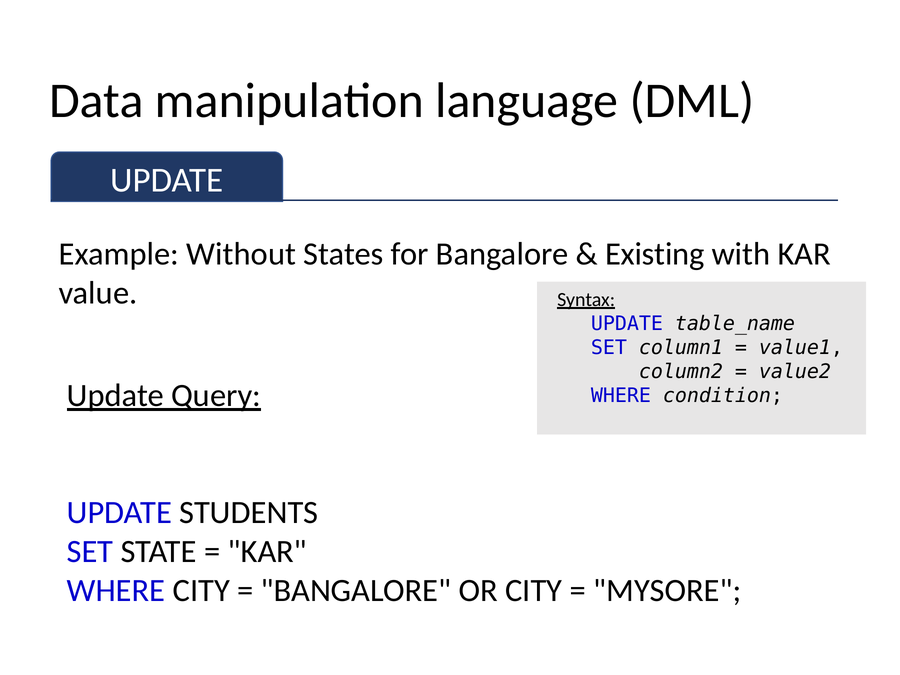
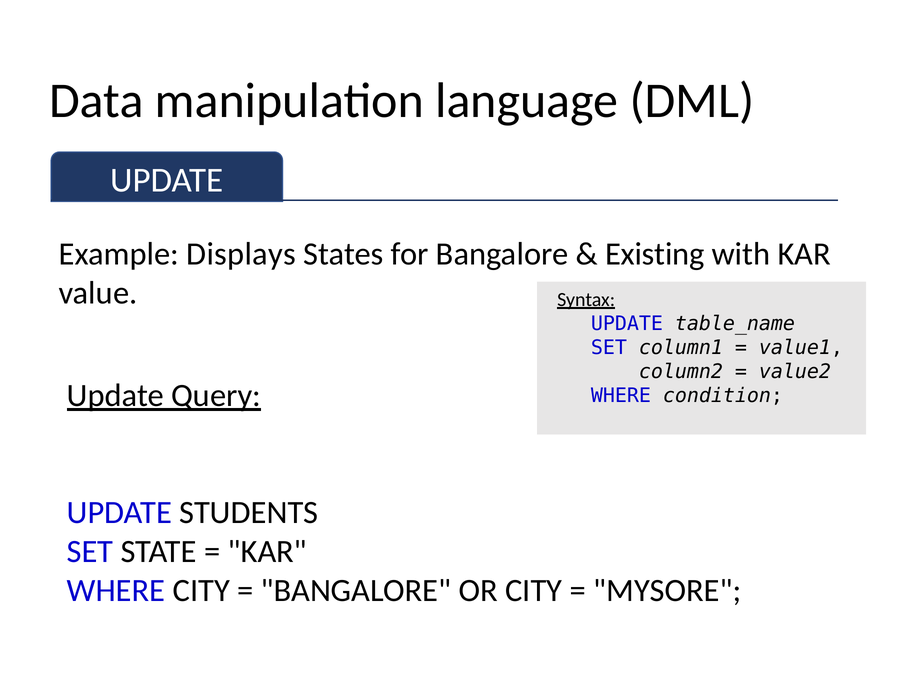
Without: Without -> Displays
